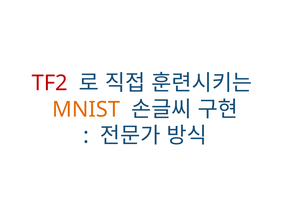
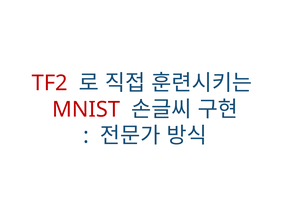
MNIST colour: orange -> red
